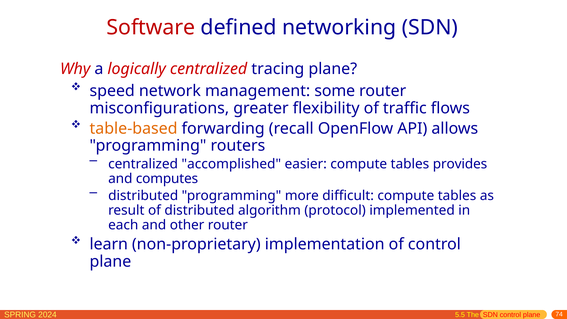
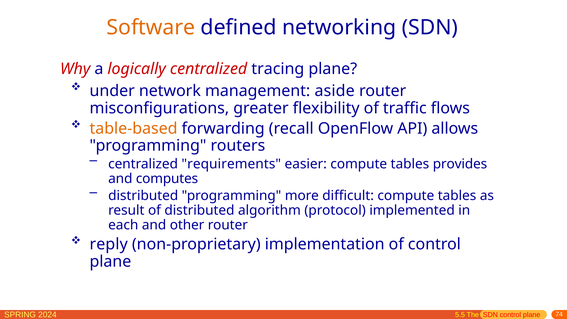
Software colour: red -> orange
speed: speed -> under
some: some -> aside
accomplished: accomplished -> requirements
learn: learn -> reply
